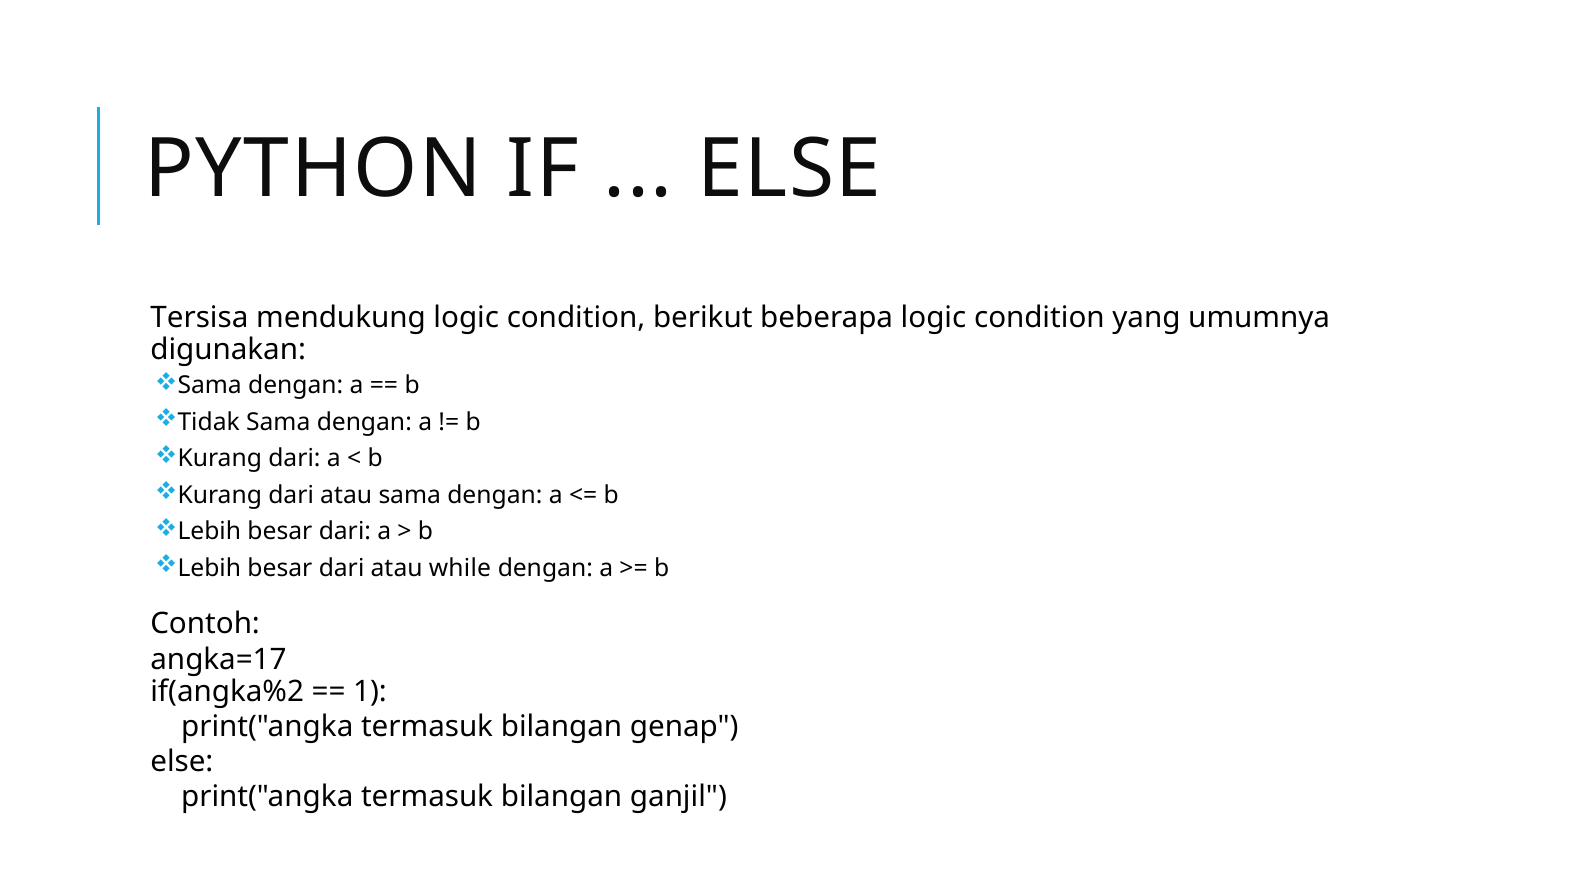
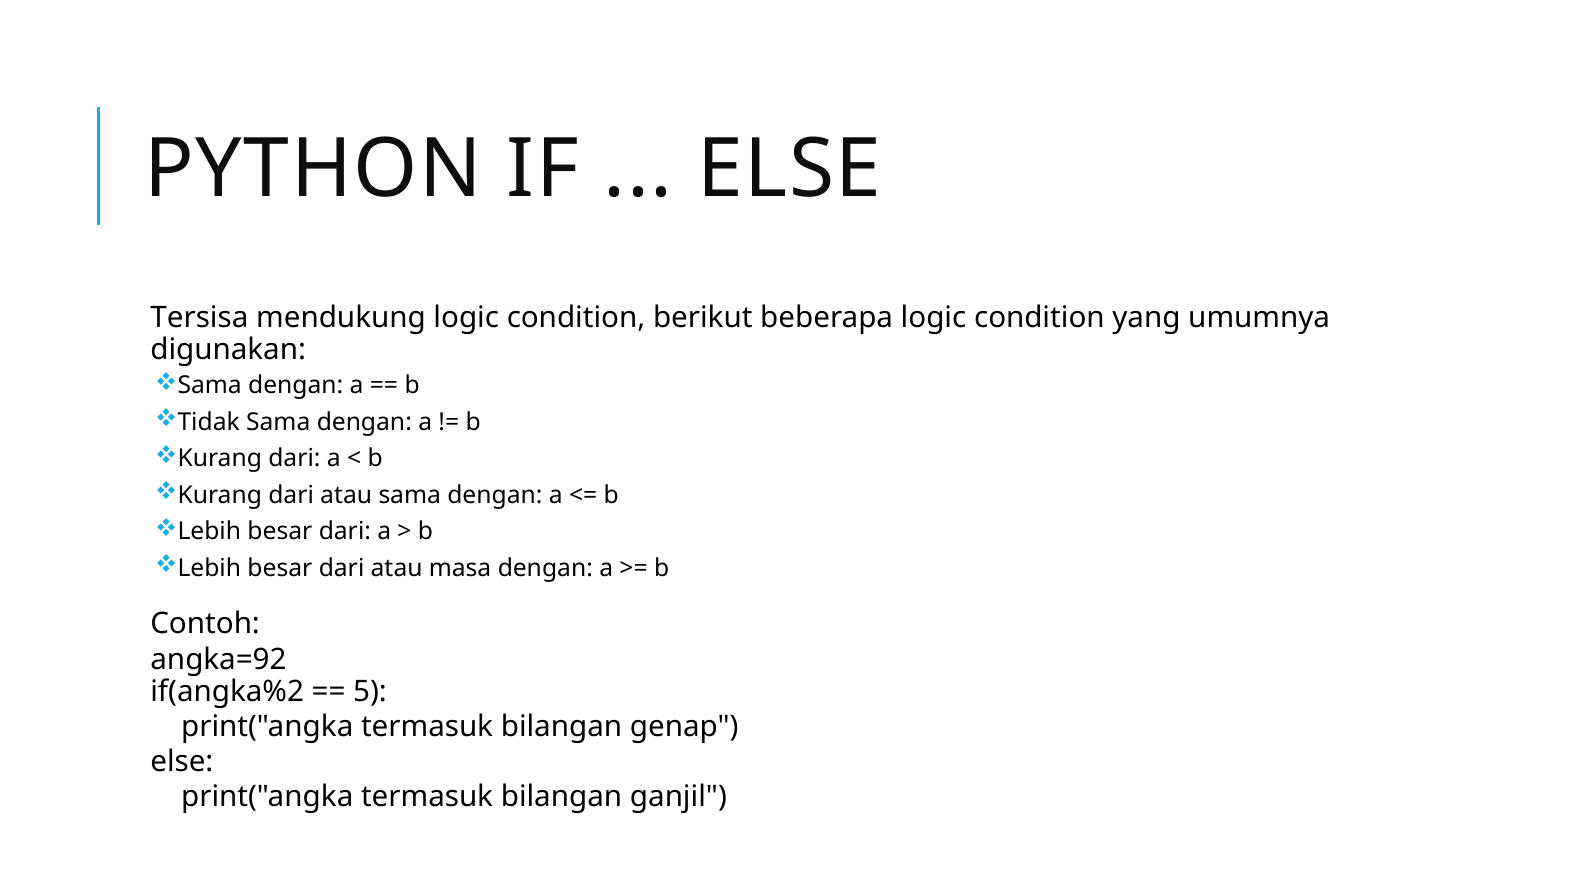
while: while -> masa
angka=17: angka=17 -> angka=92
1: 1 -> 5
